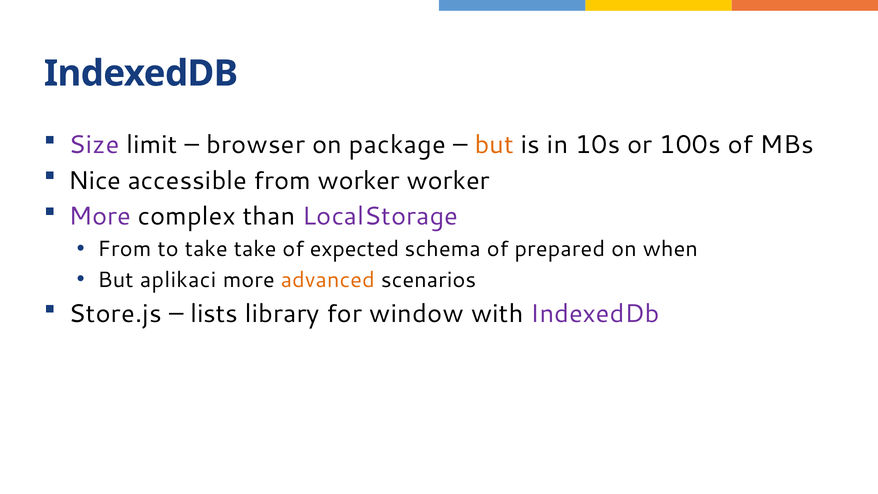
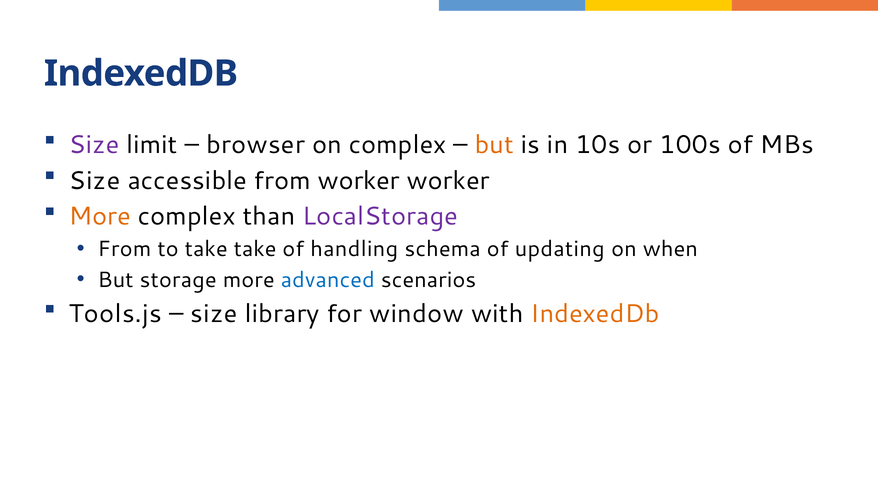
on package: package -> complex
Nice at (95, 181): Nice -> Size
More at (100, 216) colour: purple -> orange
expected: expected -> handling
prepared: prepared -> updating
aplikaci: aplikaci -> storage
advanced colour: orange -> blue
Store.js: Store.js -> Tools.js
lists at (214, 314): lists -> size
IndexedDb at (595, 314) colour: purple -> orange
